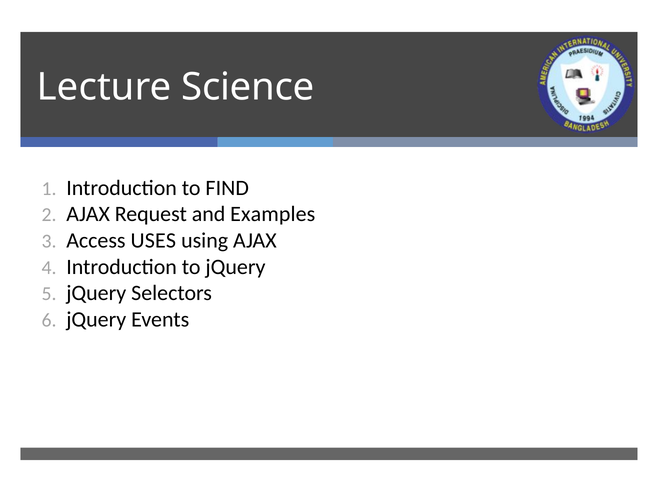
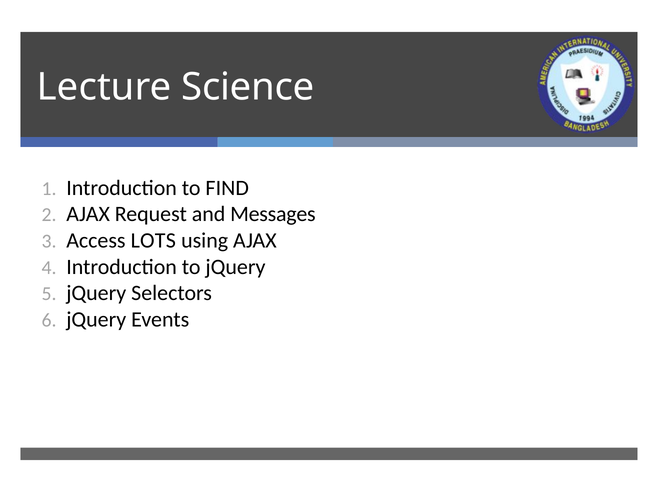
Examples: Examples -> Messages
USES: USES -> LOTS
